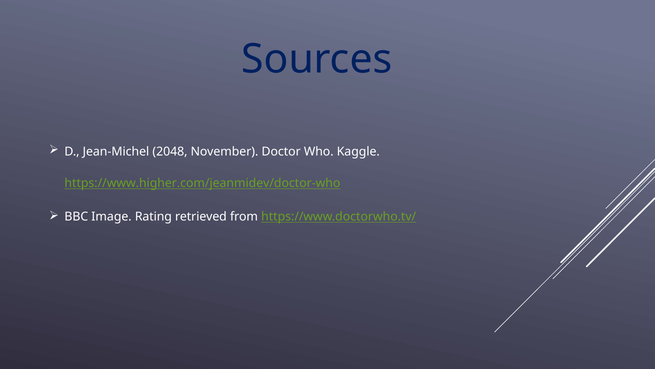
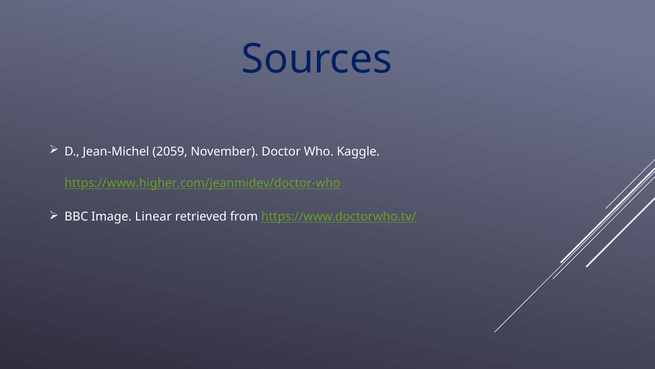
2048: 2048 -> 2059
Rating: Rating -> Linear
